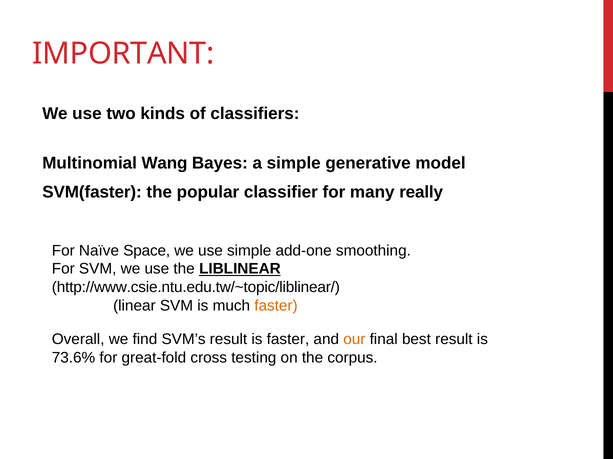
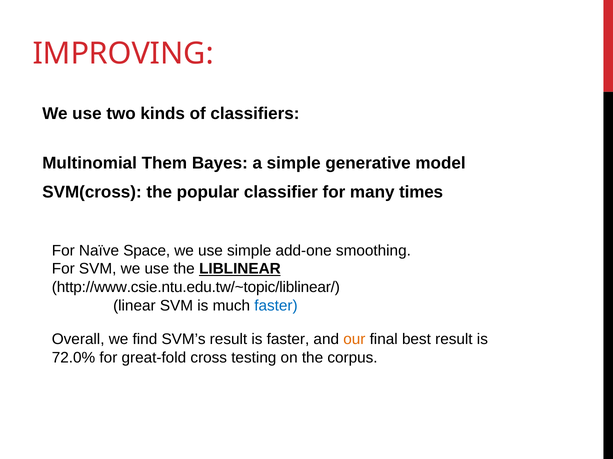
IMPORTANT: IMPORTANT -> IMPROVING
Wang: Wang -> Them
SVM(faster: SVM(faster -> SVM(cross
really: really -> times
faster at (276, 306) colour: orange -> blue
73.6%: 73.6% -> 72.0%
